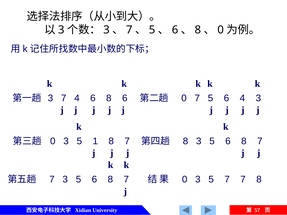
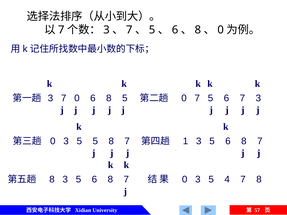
3 at (61, 30): 3 -> 7
7 4: 4 -> 0
8 6: 6 -> 5
6 4: 4 -> 7
5 1: 1 -> 5
8 at (185, 141): 8 -> 1
7 at (52, 180): 7 -> 8
5 7: 7 -> 4
